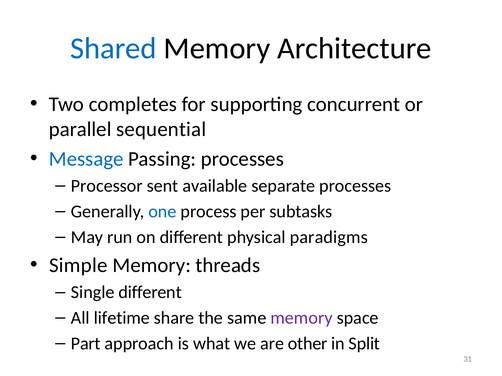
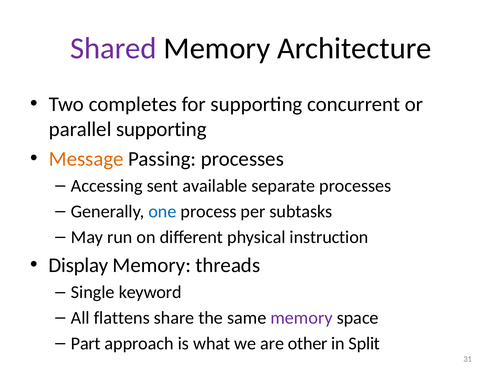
Shared colour: blue -> purple
parallel sequential: sequential -> supporting
Message colour: blue -> orange
Processor: Processor -> Accessing
paradigms: paradigms -> instruction
Simple: Simple -> Display
Single different: different -> keyword
lifetime: lifetime -> flattens
